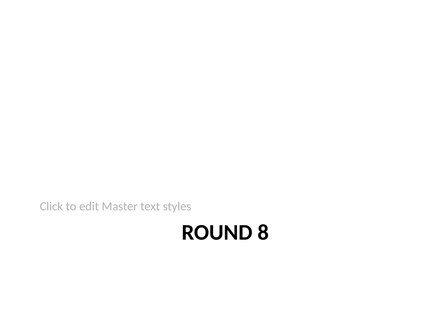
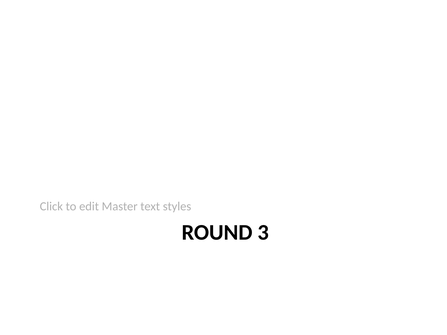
8: 8 -> 3
